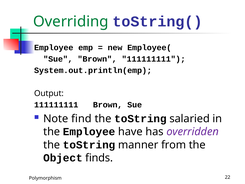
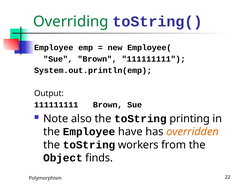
find: find -> also
salaried: salaried -> printing
overridden colour: purple -> orange
manner: manner -> workers
